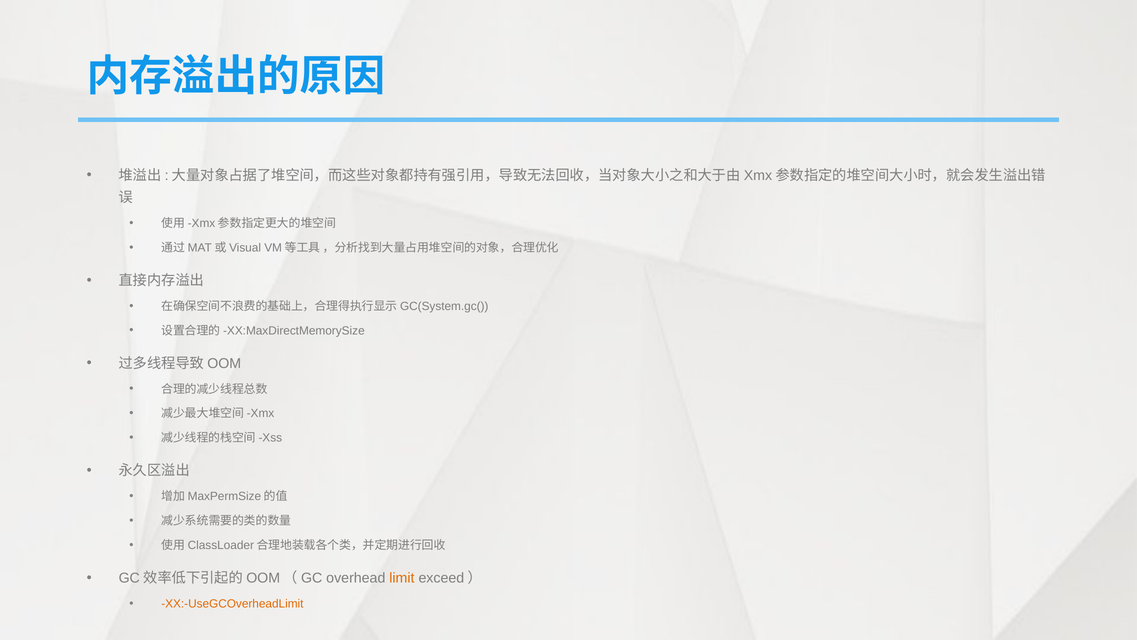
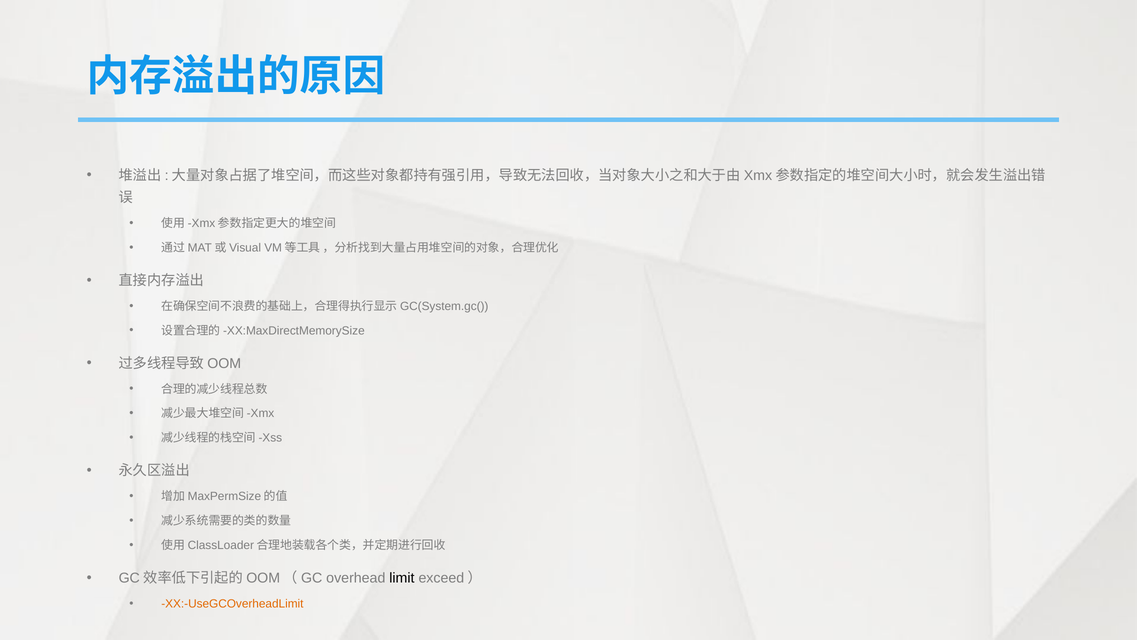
limit colour: orange -> black
